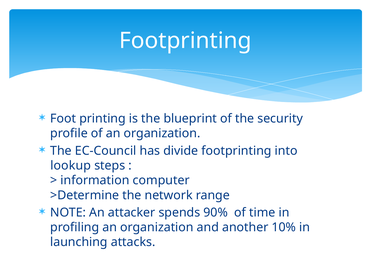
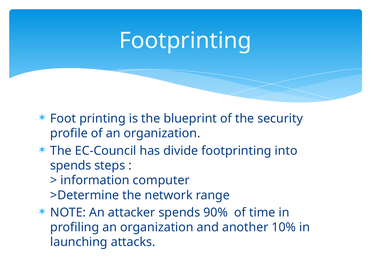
lookup at (71, 166): lookup -> spends
